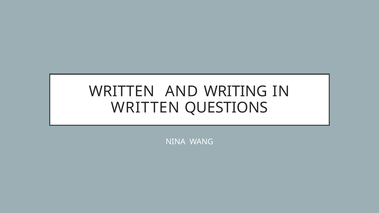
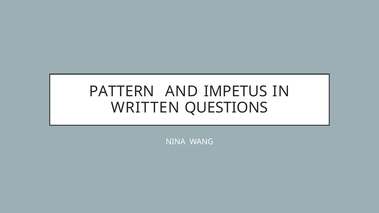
WRITTEN at (122, 92): WRITTEN -> PATTERN
WRITING: WRITING -> IMPETUS
